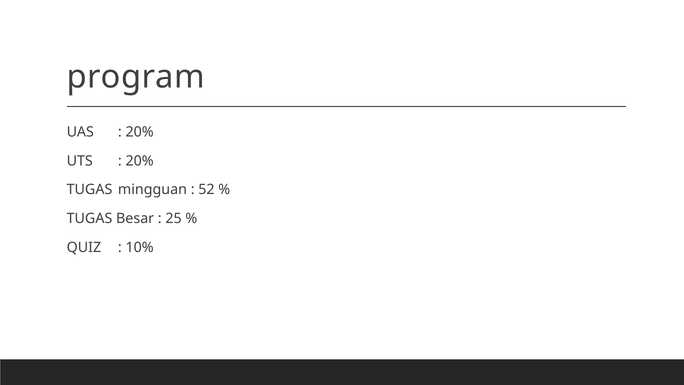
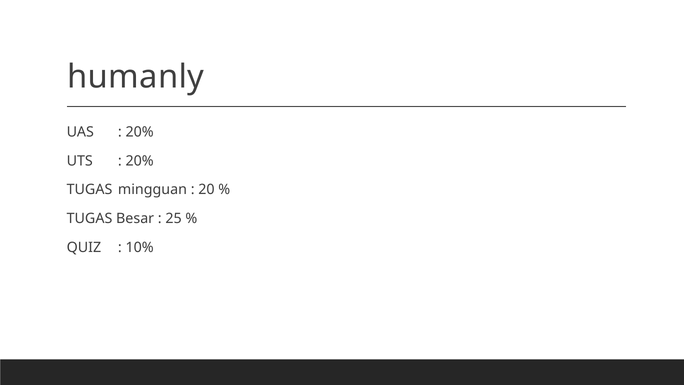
program: program -> humanly
52: 52 -> 20
